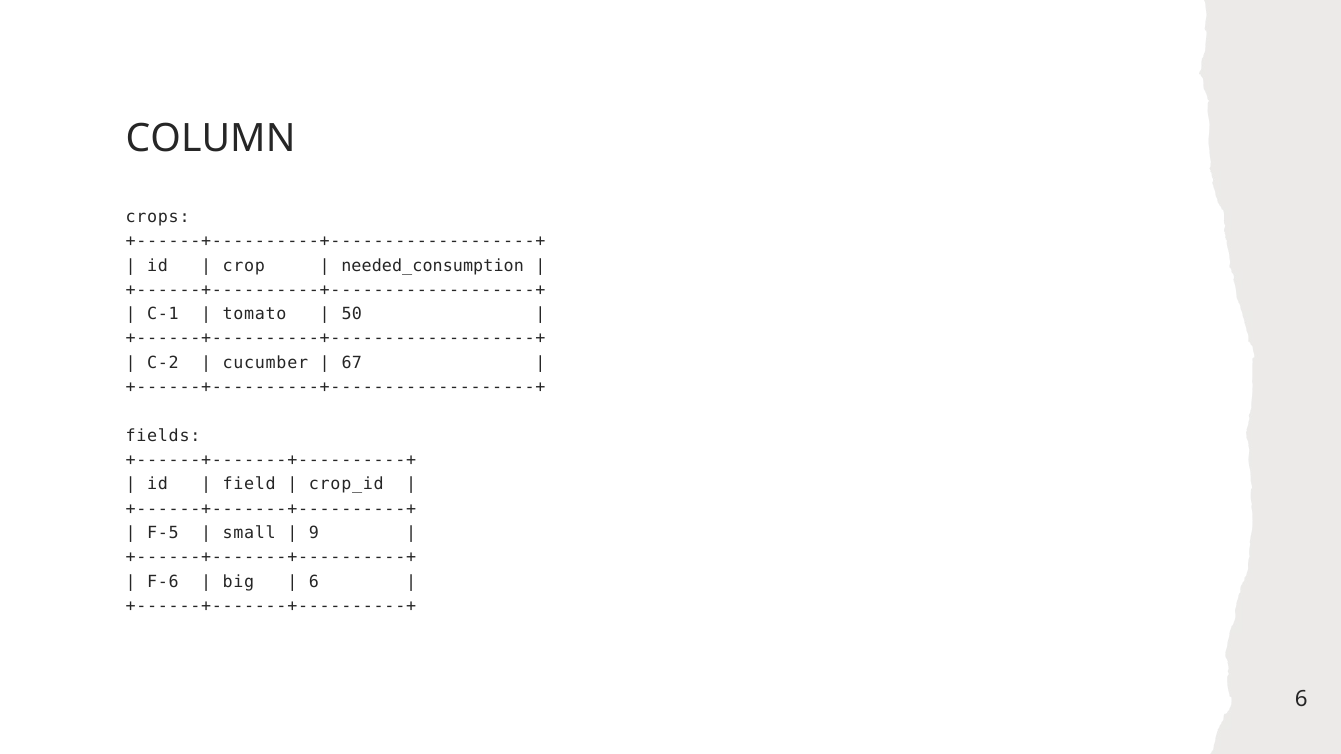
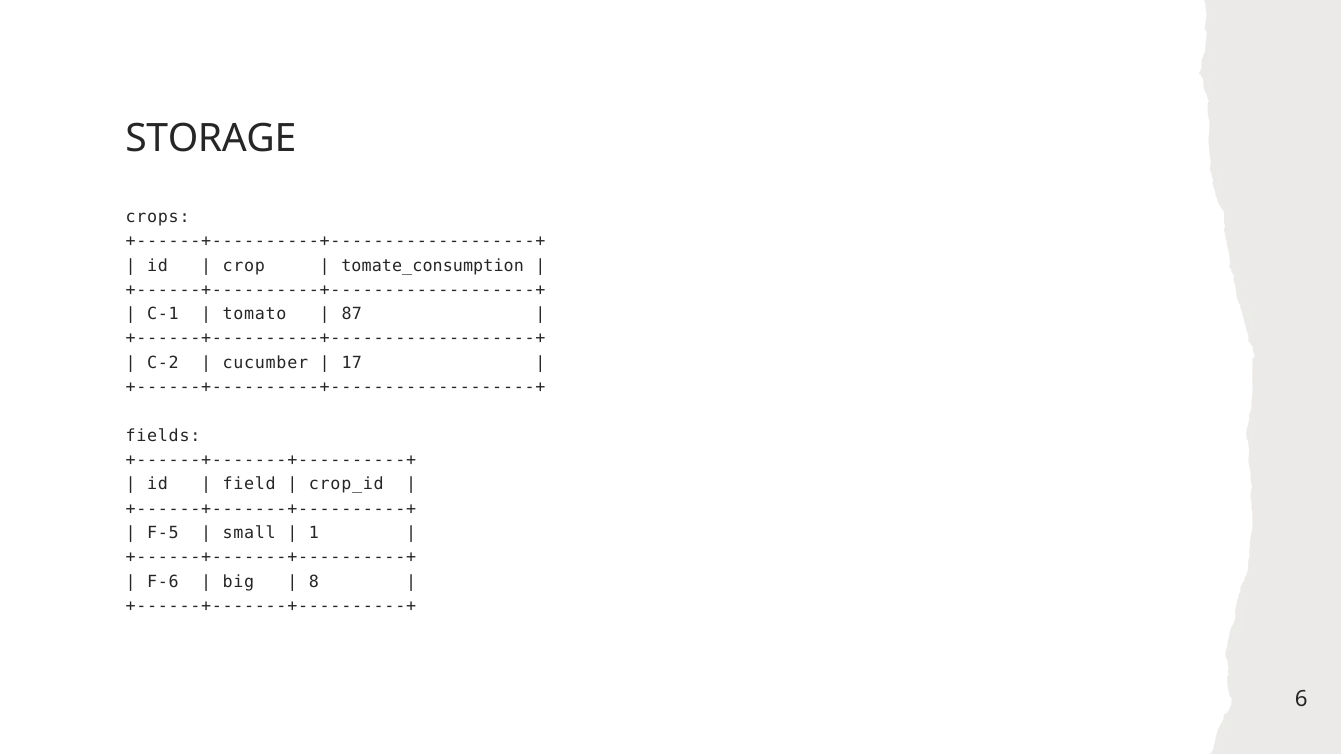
COLUMN: COLUMN -> STORAGE
needed_consumption: needed_consumption -> tomate_consumption
50: 50 -> 87
67: 67 -> 17
9: 9 -> 1
6 at (314, 582): 6 -> 8
